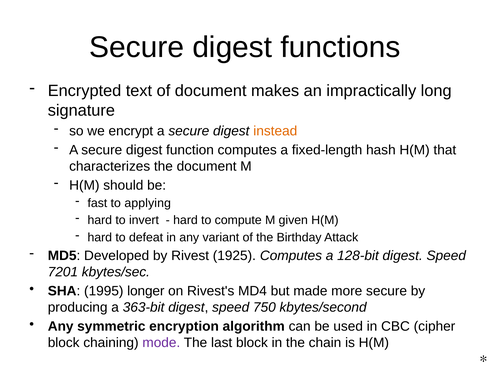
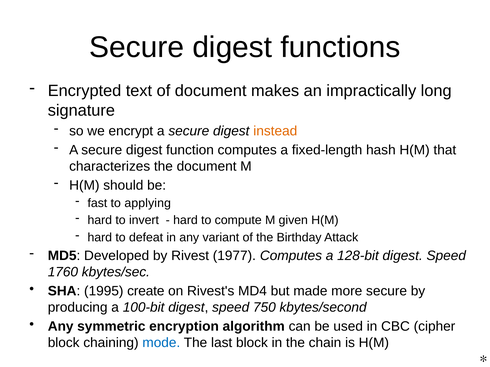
1925: 1925 -> 1977
7201: 7201 -> 1760
longer: longer -> create
363-bit: 363-bit -> 100-bit
mode colour: purple -> blue
